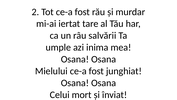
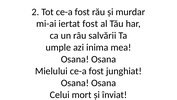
iertat tare: tare -> fost
